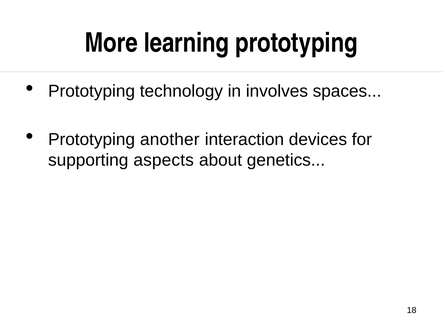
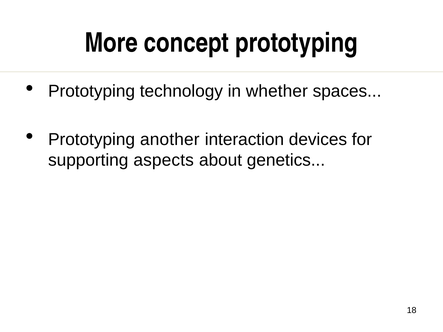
learning: learning -> concept
involves: involves -> whether
